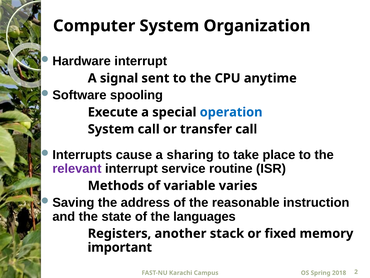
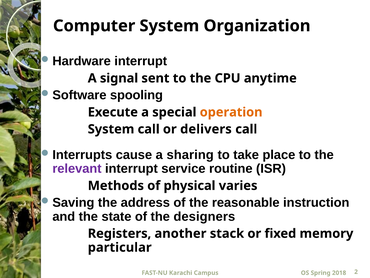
operation colour: blue -> orange
transfer: transfer -> delivers
variable: variable -> physical
languages: languages -> designers
important: important -> particular
